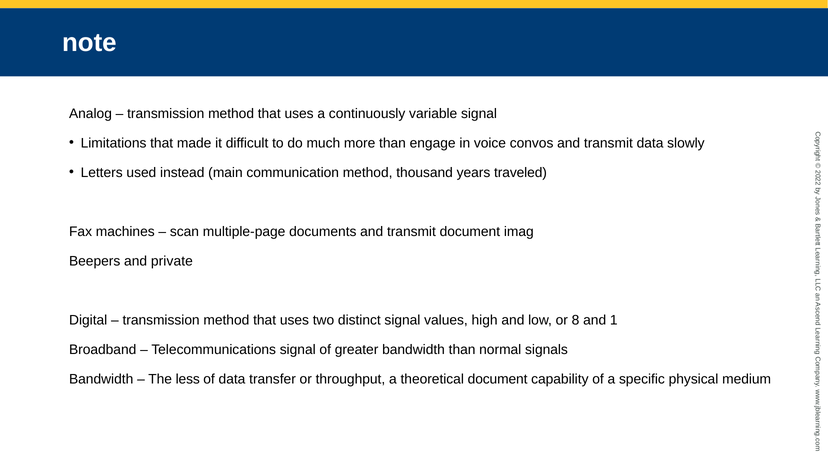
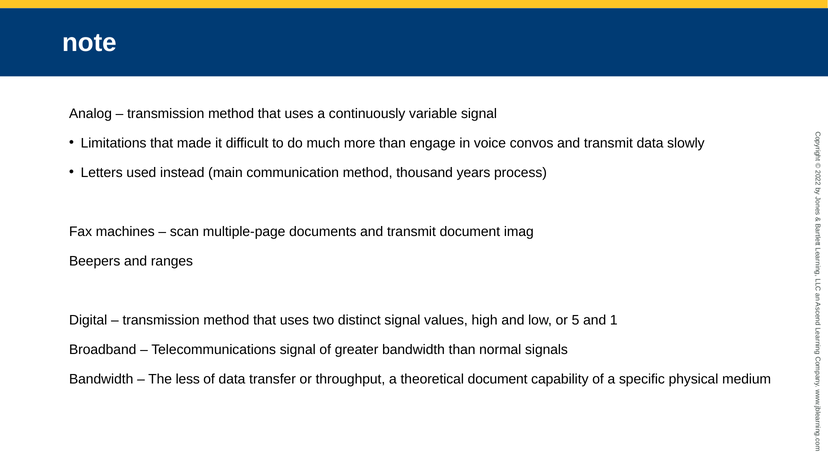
traveled: traveled -> process
private: private -> ranges
8: 8 -> 5
